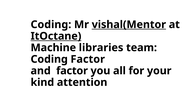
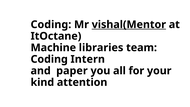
ItOctane underline: present -> none
Coding Factor: Factor -> Intern
and factor: factor -> paper
